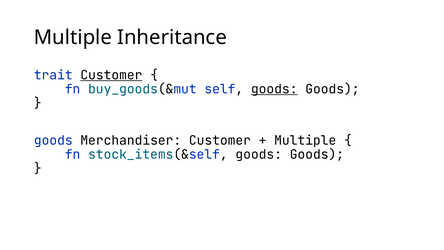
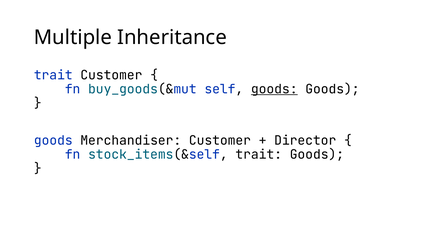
Customer at (111, 75) underline: present -> none
Multiple at (305, 140): Multiple -> Director
stock_items(&self goods: goods -> trait
